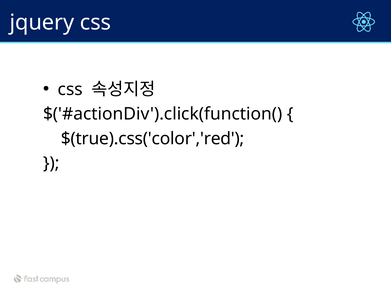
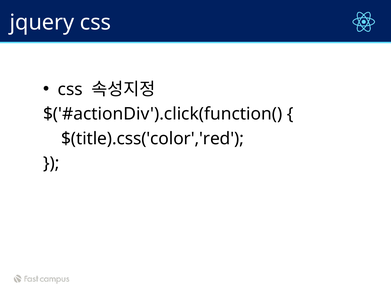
$(true).css('color','red: $(true).css('color','red -> $(title).css('color','red
